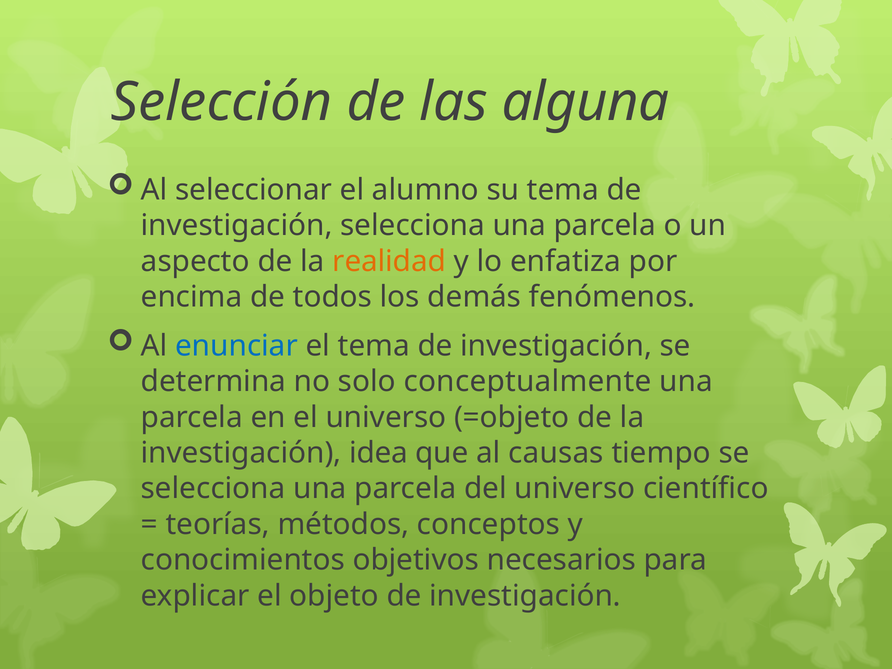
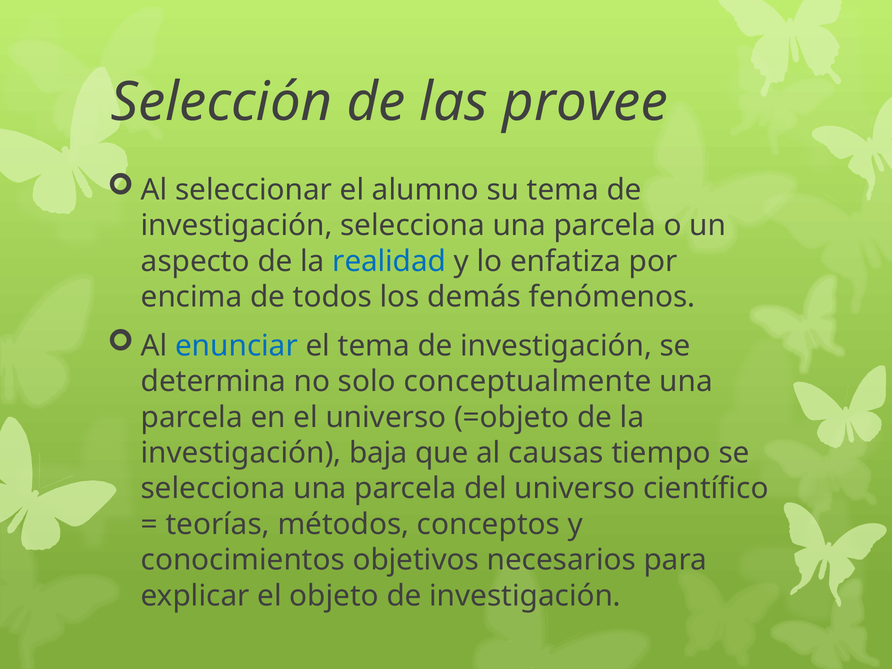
alguna: alguna -> provee
realidad colour: orange -> blue
idea: idea -> baja
